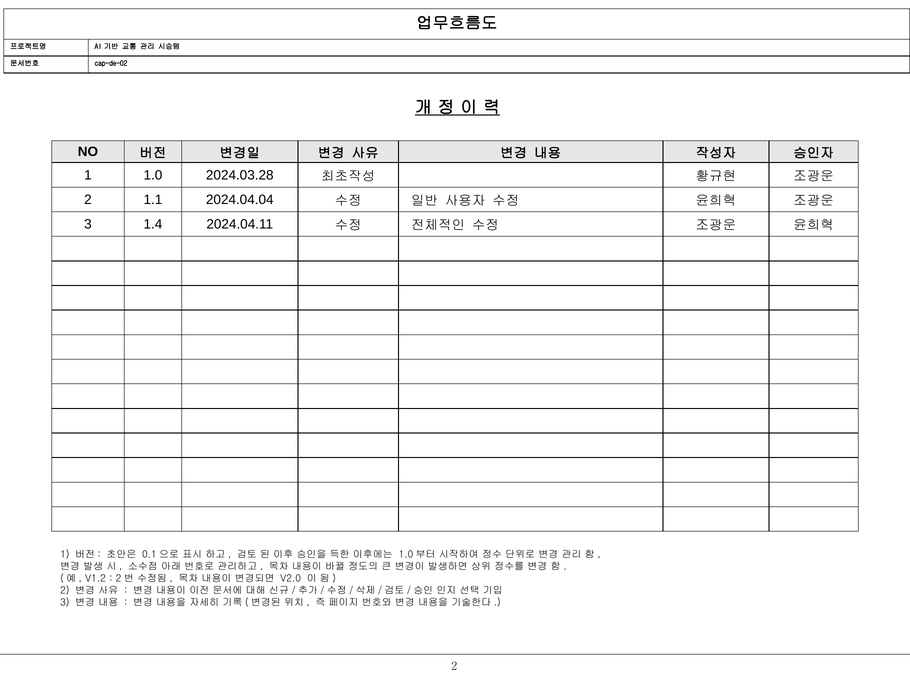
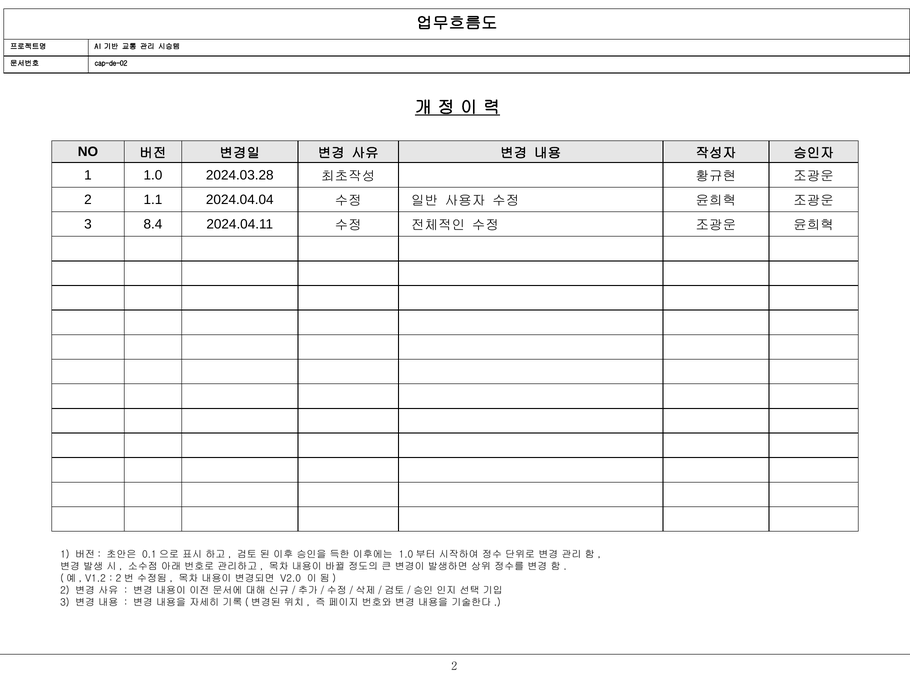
1.4: 1.4 -> 8.4
